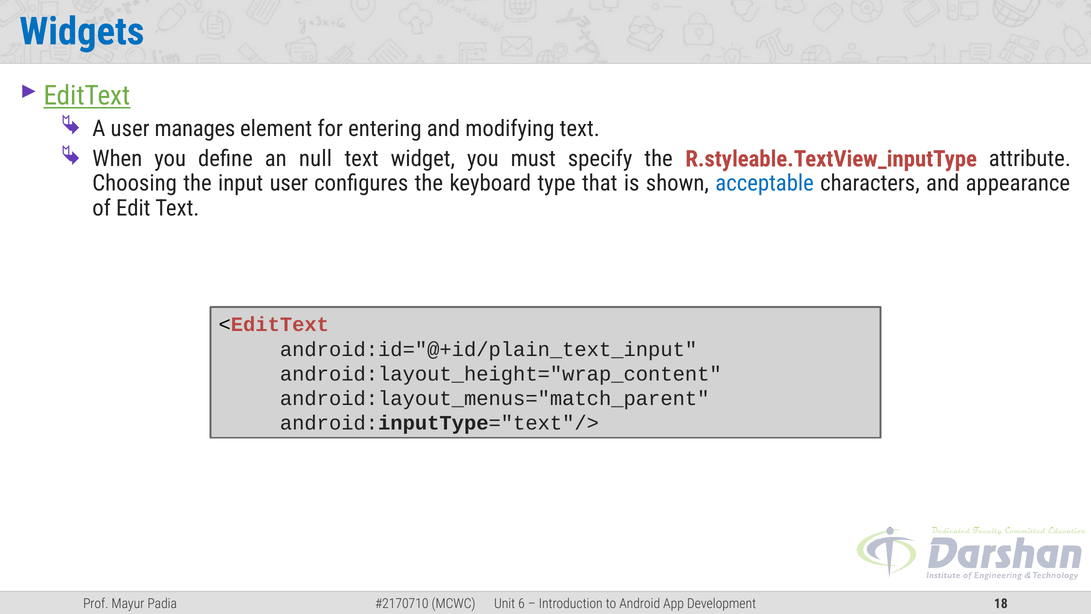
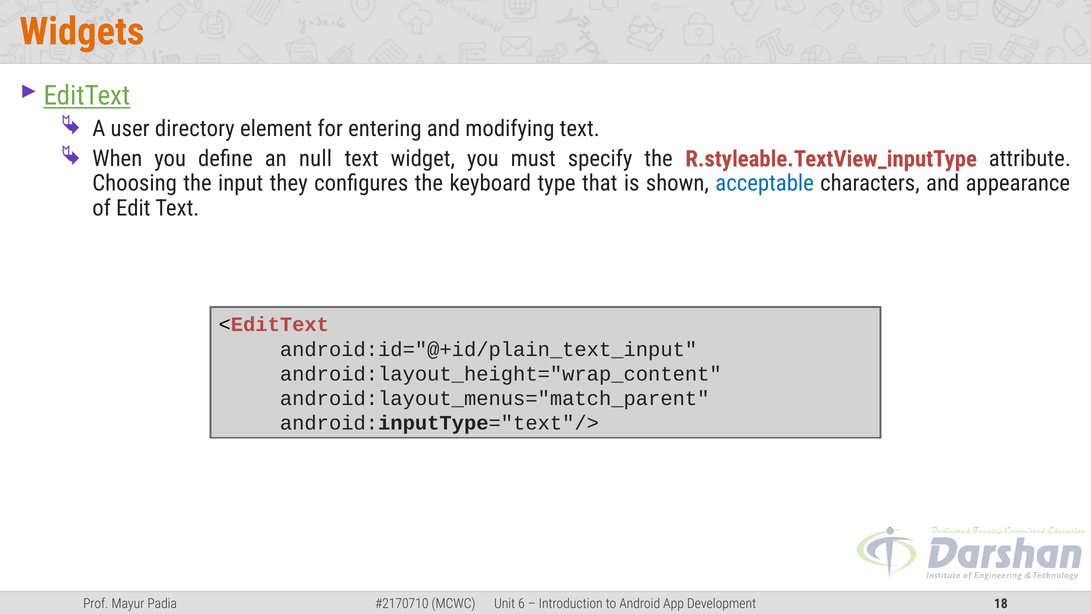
Widgets colour: blue -> orange
manages: manages -> directory
input user: user -> they
